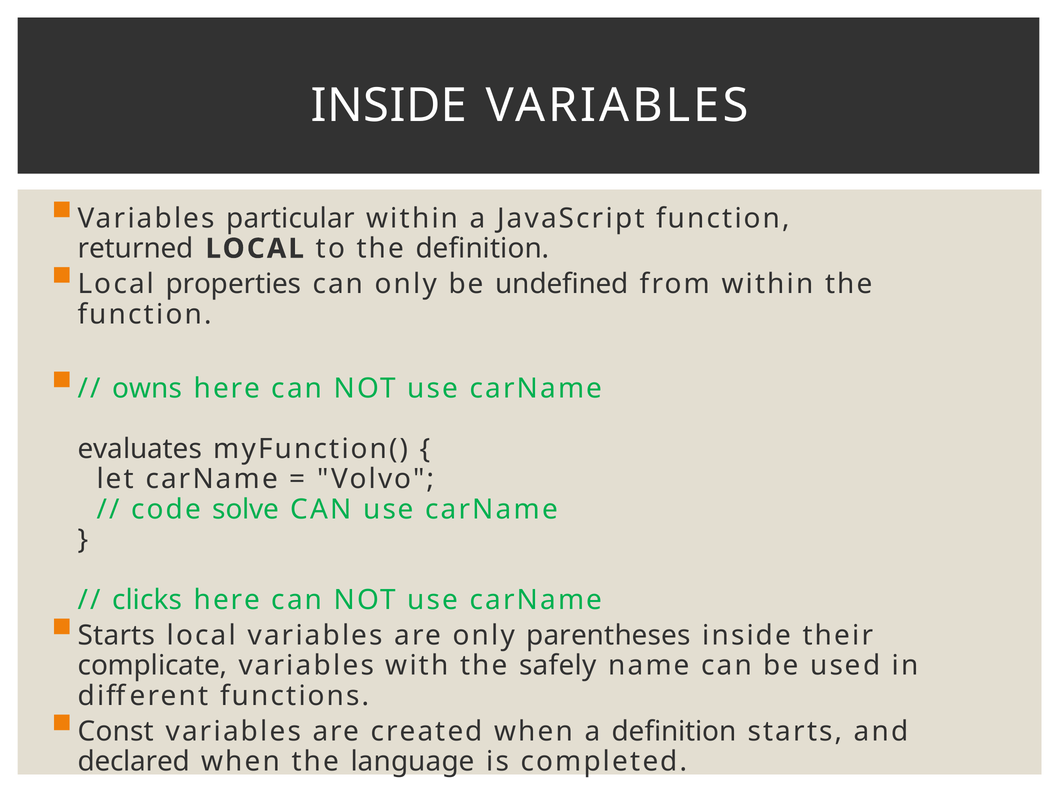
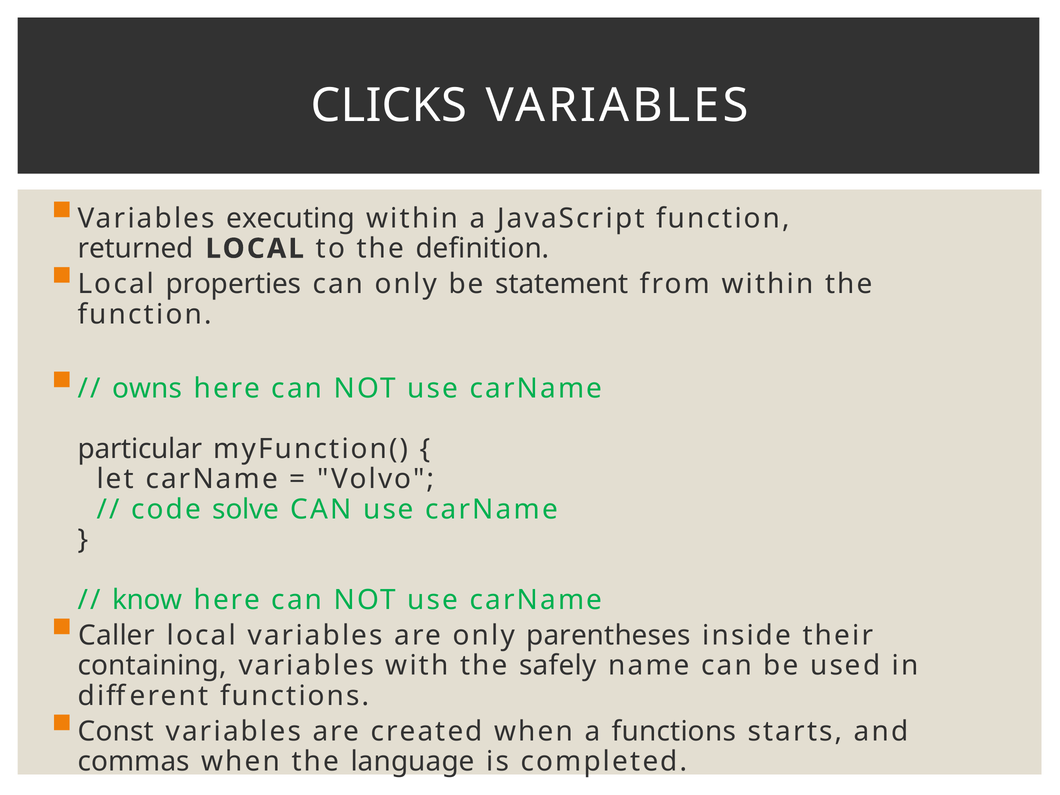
INSIDE at (389, 106): INSIDE -> CLICKS
particular: particular -> executing
undefined: undefined -> statement
evaluates: evaluates -> particular
clicks: clicks -> know
Starts at (116, 636): Starts -> Caller
complicate: complicate -> containing
a definition: definition -> functions
declared: declared -> commas
